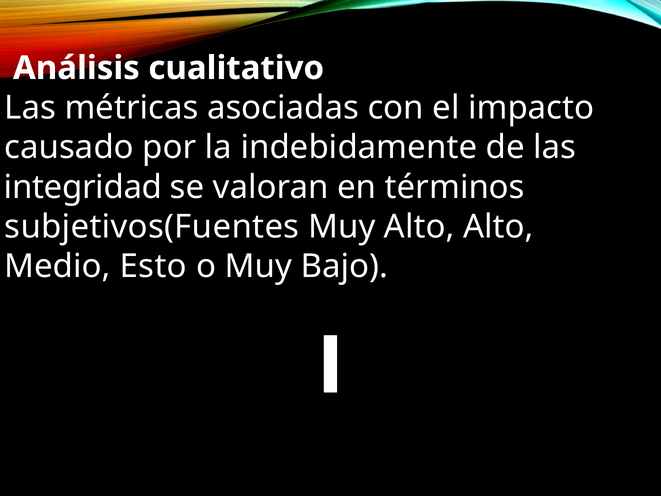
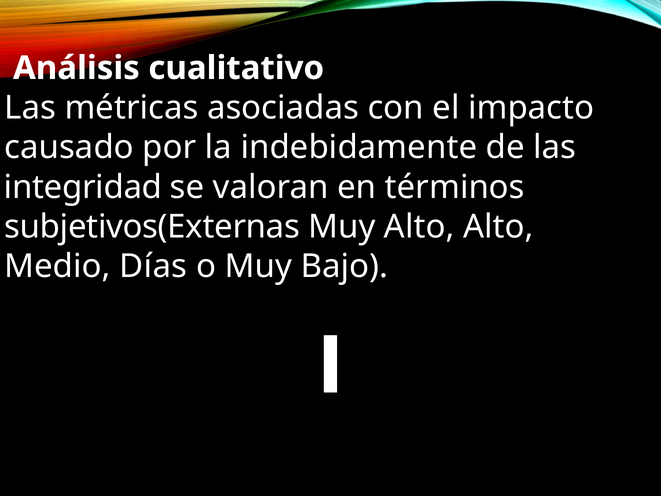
subjetivos(Fuentes: subjetivos(Fuentes -> subjetivos(Externas
Esto: Esto -> Días
